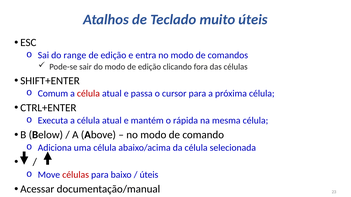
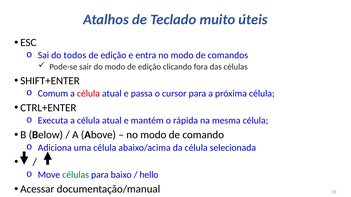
range: range -> todos
células at (76, 175) colour: red -> green
úteis at (149, 175): úteis -> hello
